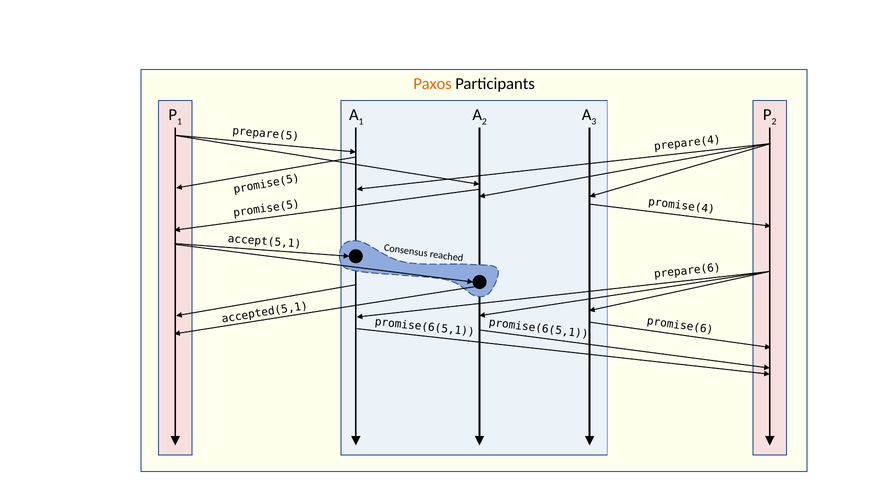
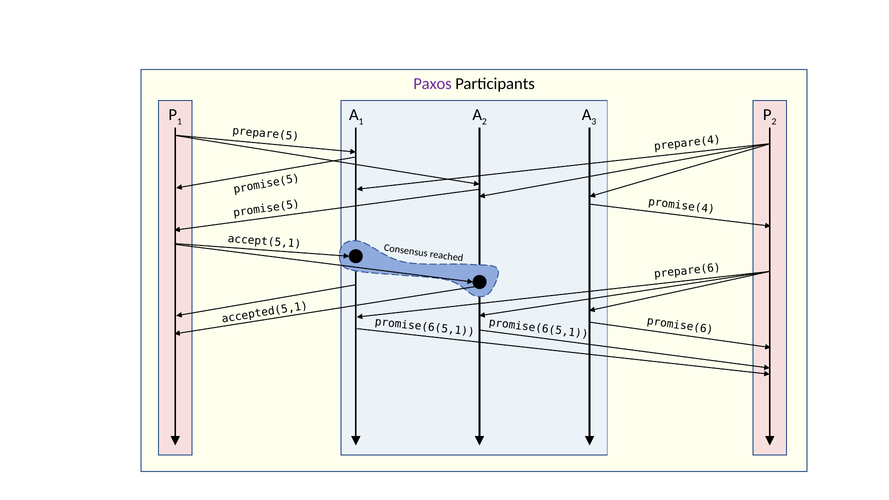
Paxos colour: orange -> purple
